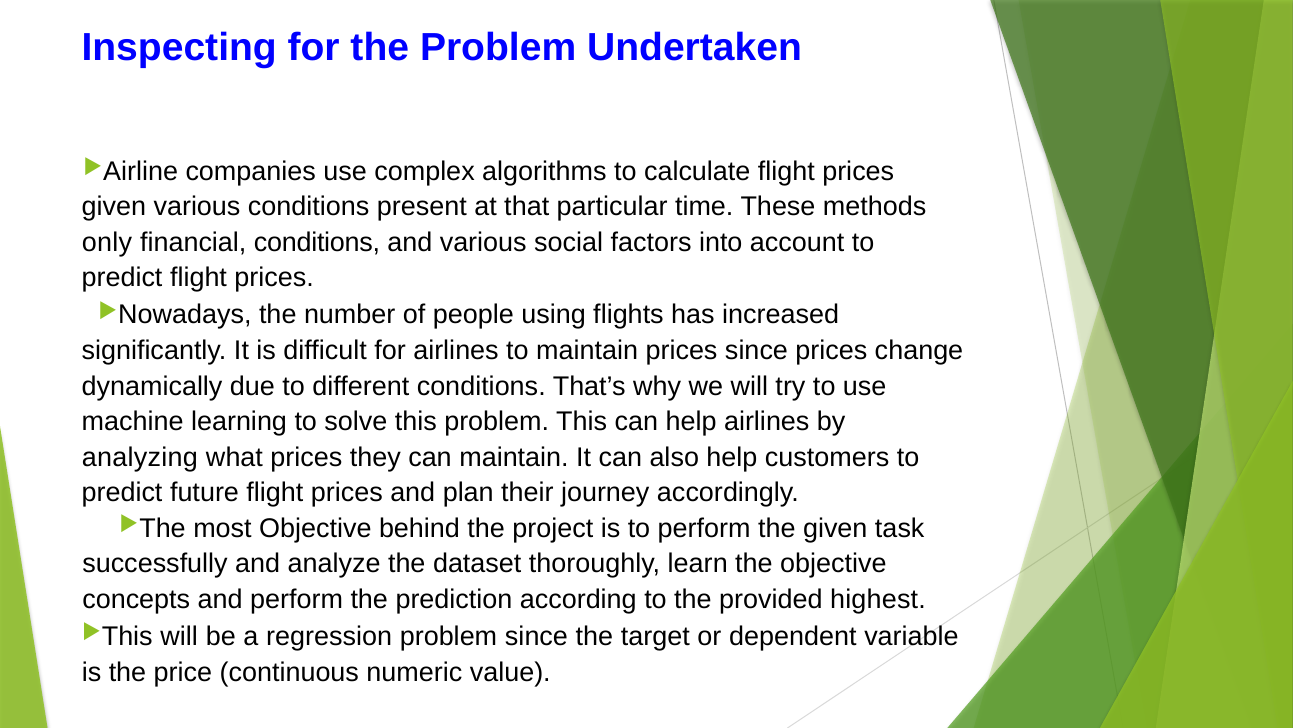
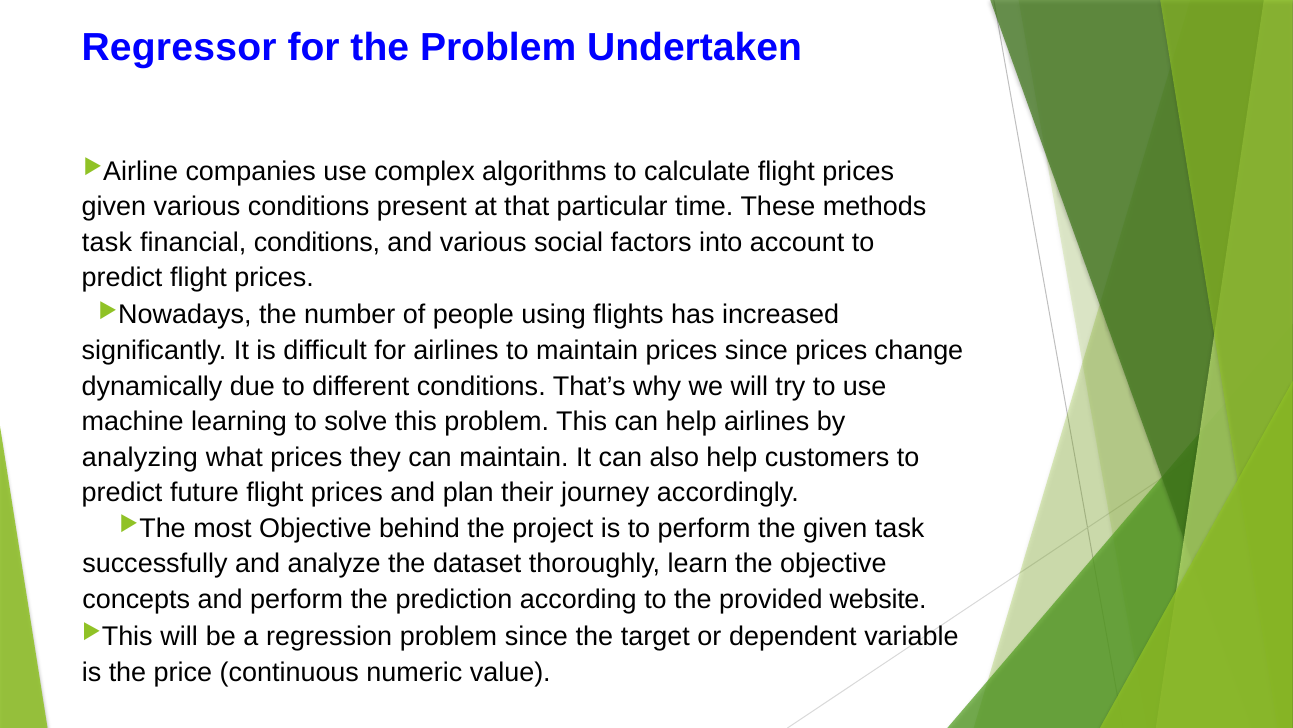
Inspecting: Inspecting -> Regressor
only at (107, 242): only -> task
highest: highest -> website
